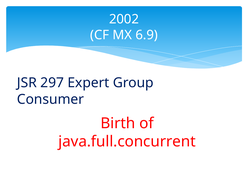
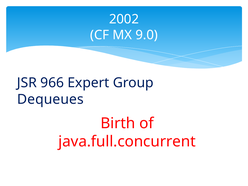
6.9: 6.9 -> 9.0
297: 297 -> 966
Consumer: Consumer -> Dequeues
